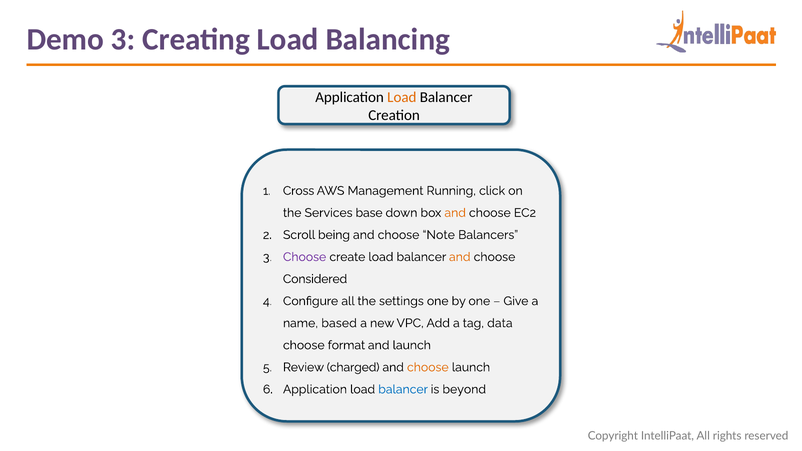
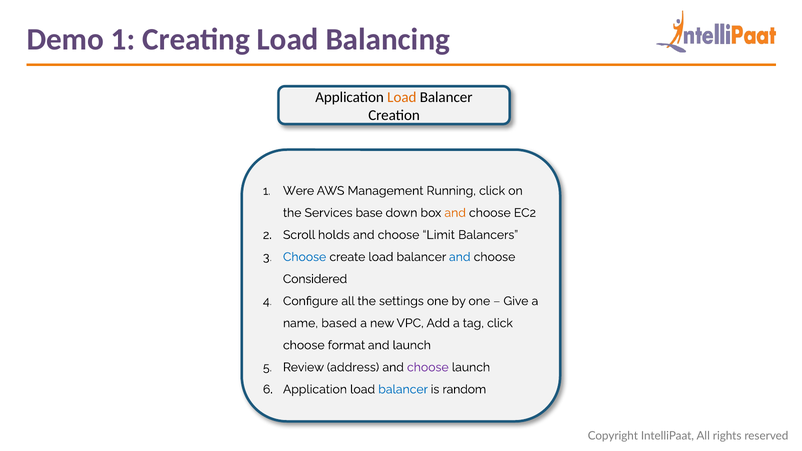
Demo 3: 3 -> 1
Cross: Cross -> Were
being: being -> holds
Note: Note -> Limit
Choose at (305, 257) colour: purple -> blue
and at (460, 257) colour: orange -> blue
tag data: data -> click
charged: charged -> address
choose at (428, 367) colour: orange -> purple
beyond: beyond -> random
